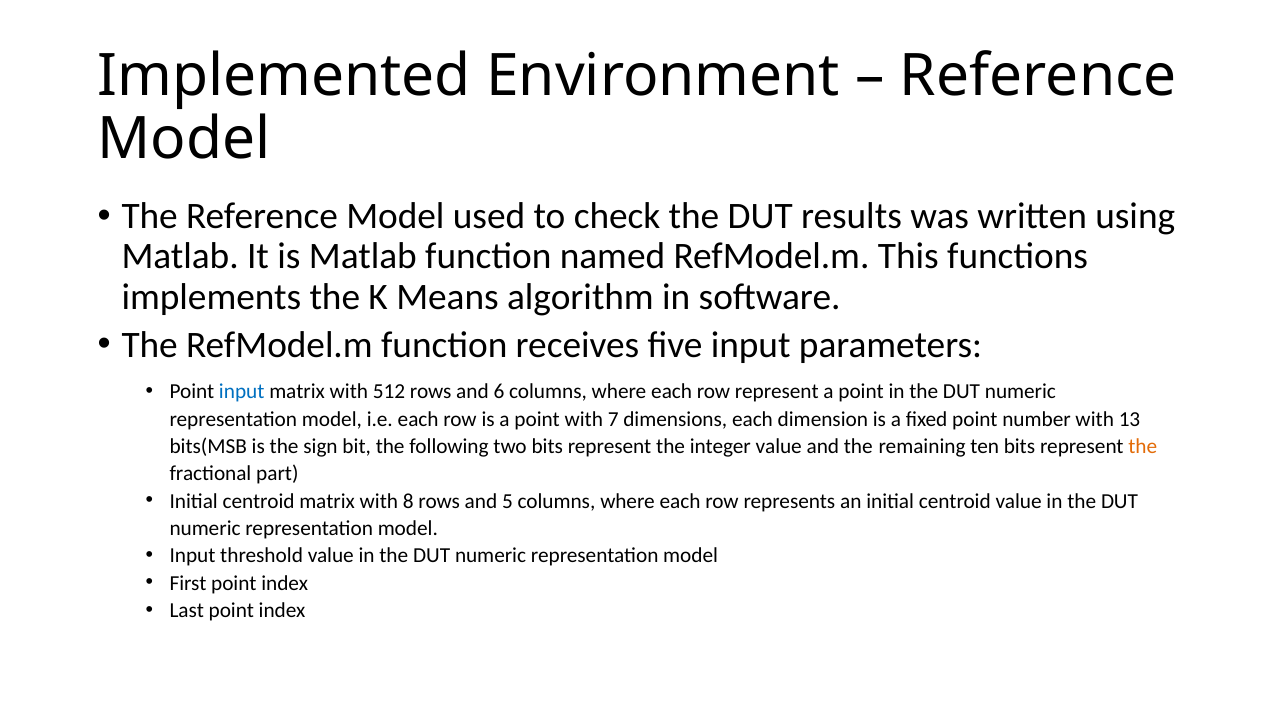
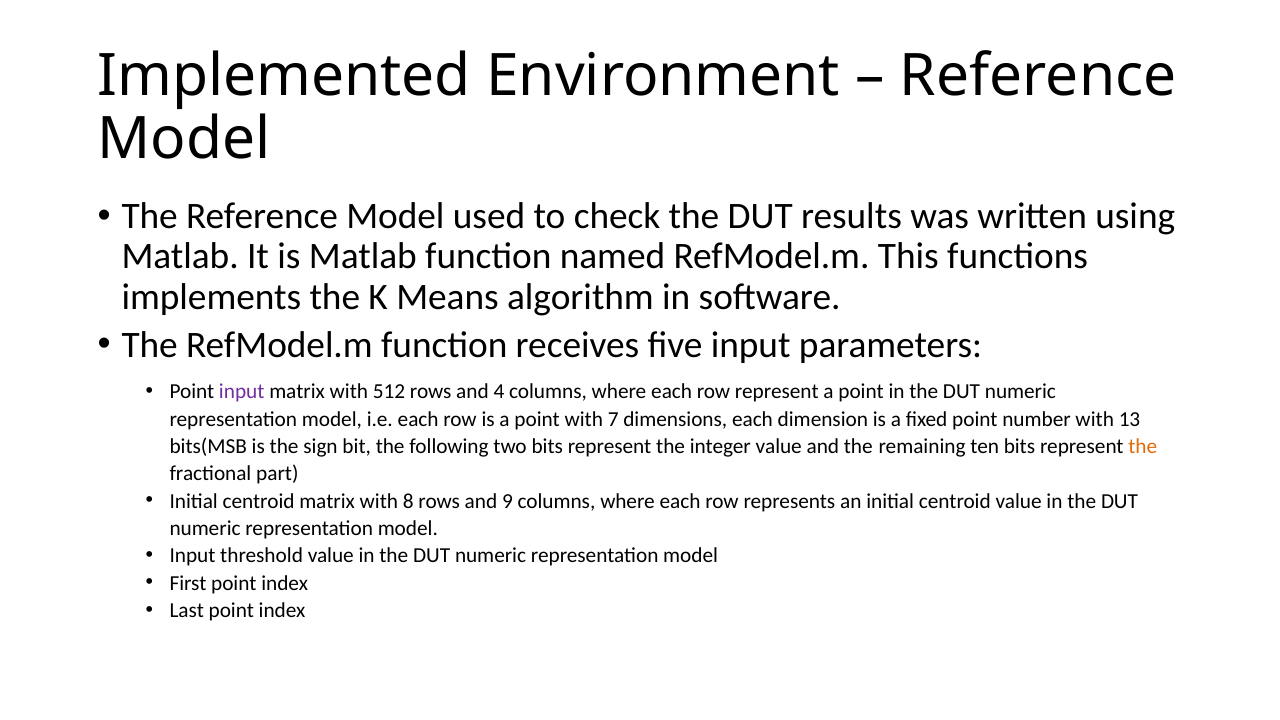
input at (242, 392) colour: blue -> purple
6: 6 -> 4
5: 5 -> 9
